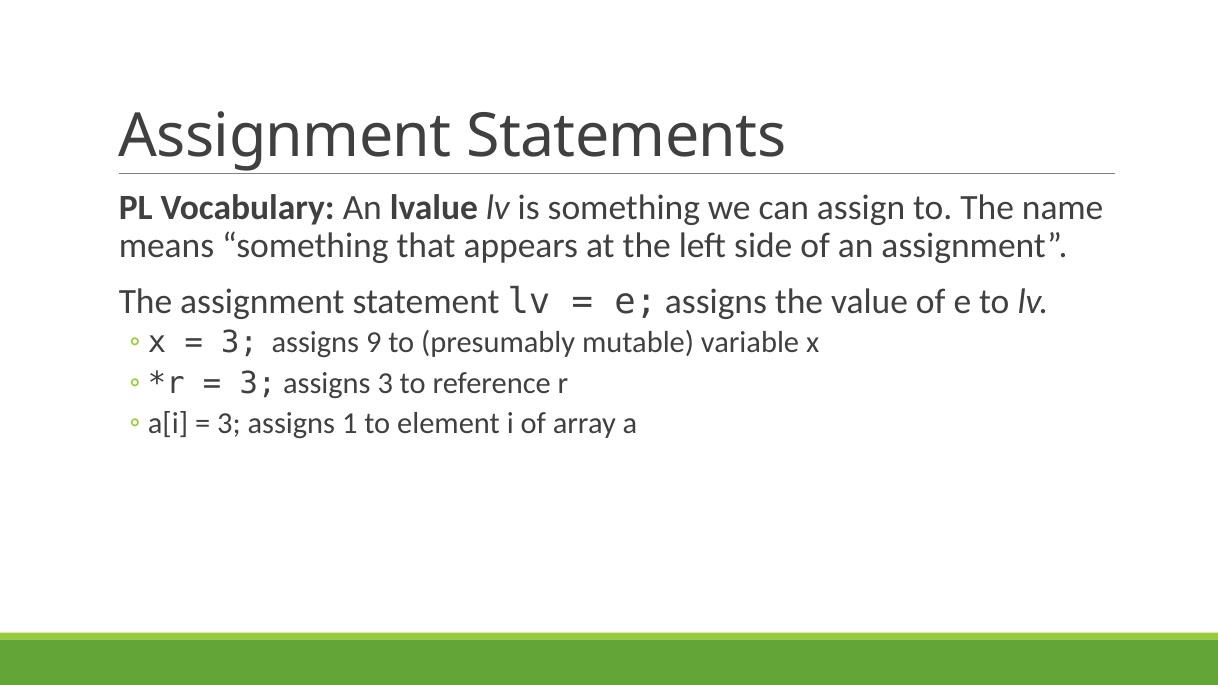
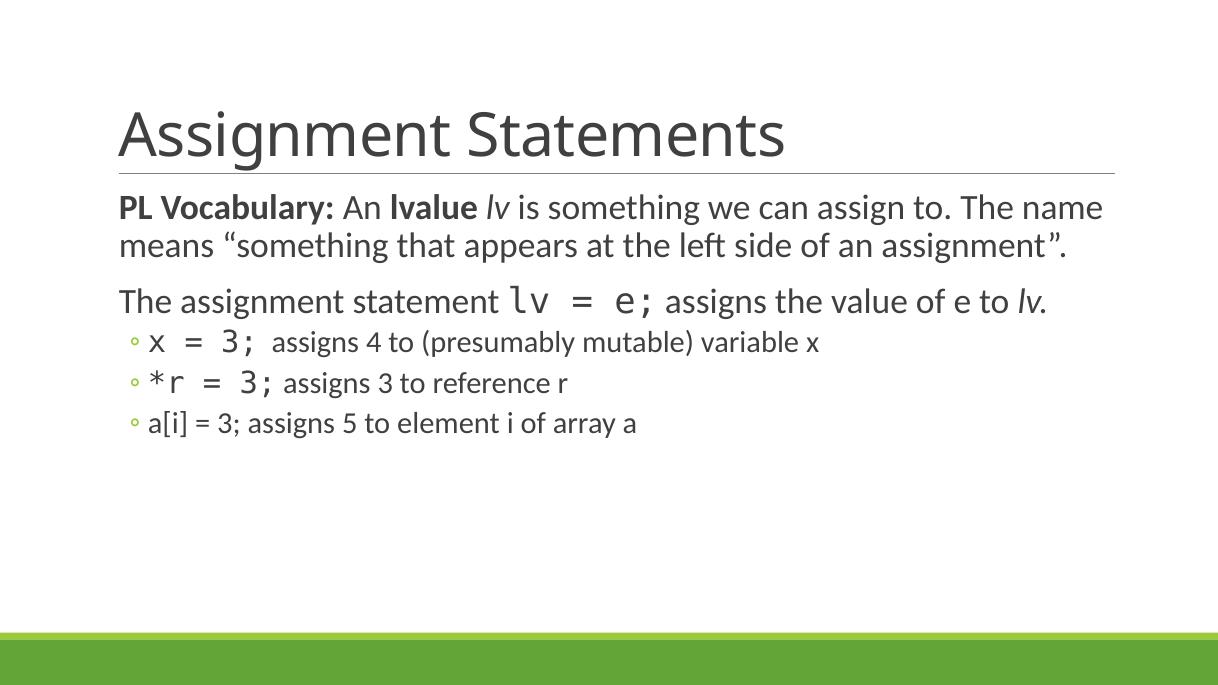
9: 9 -> 4
1: 1 -> 5
